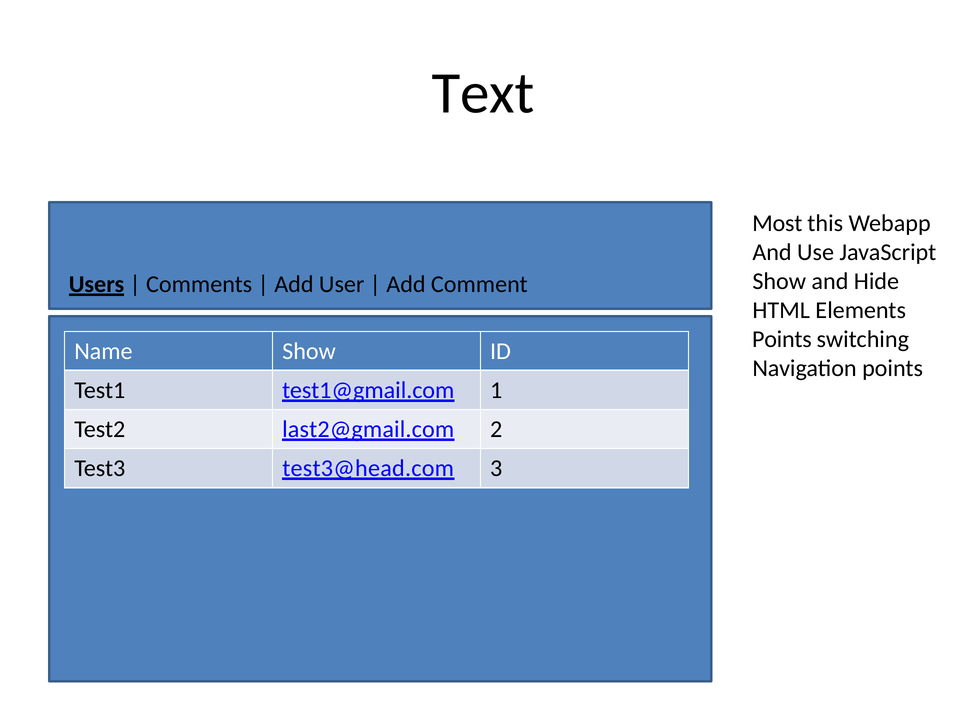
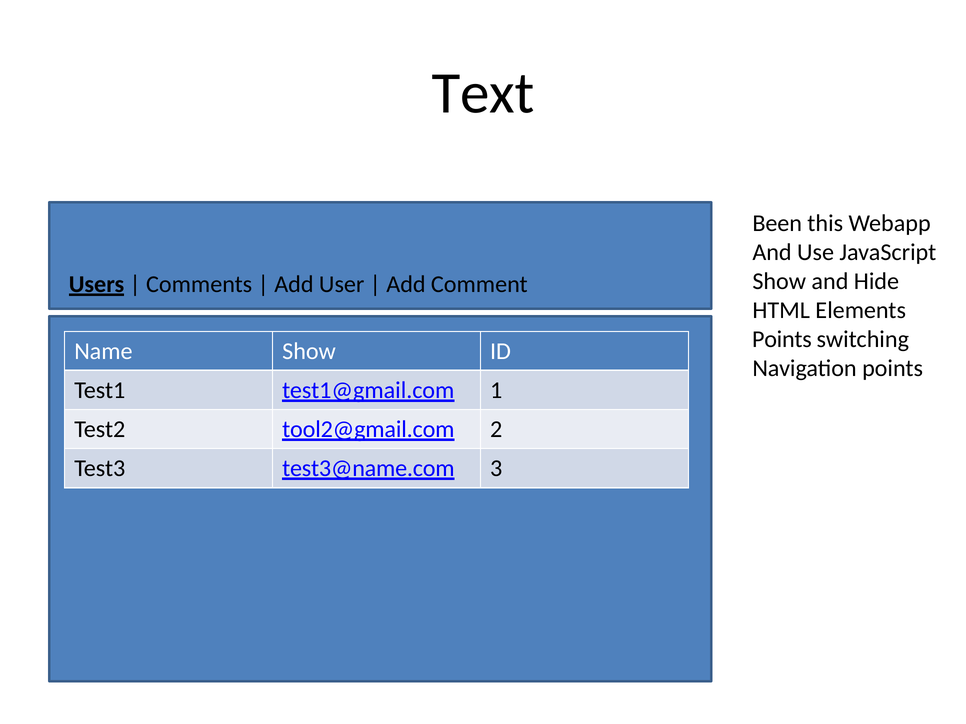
Most: Most -> Been
last2@gmail.com: last2@gmail.com -> tool2@gmail.com
test3@head.com: test3@head.com -> test3@name.com
